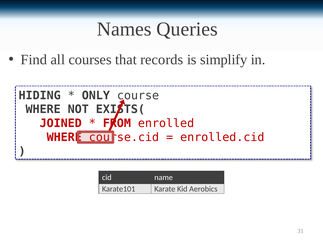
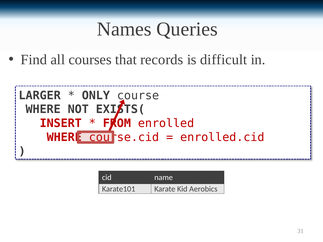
simplify: simplify -> difficult
HIDING: HIDING -> LARGER
JOINED: JOINED -> INSERT
